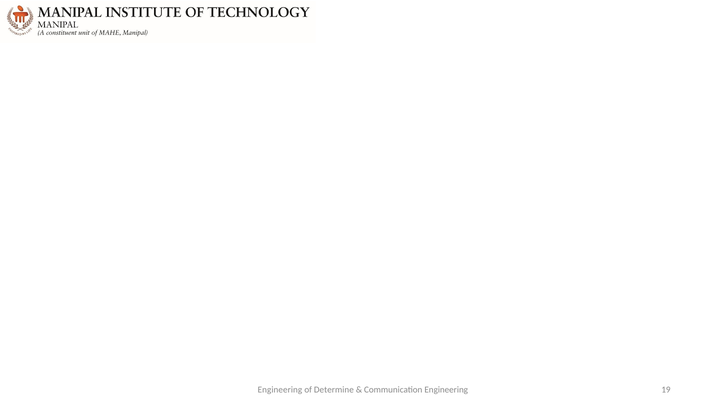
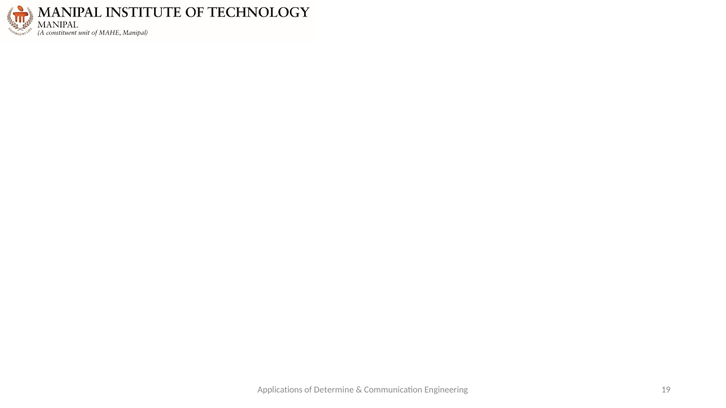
Engineering at (280, 390): Engineering -> Applications
